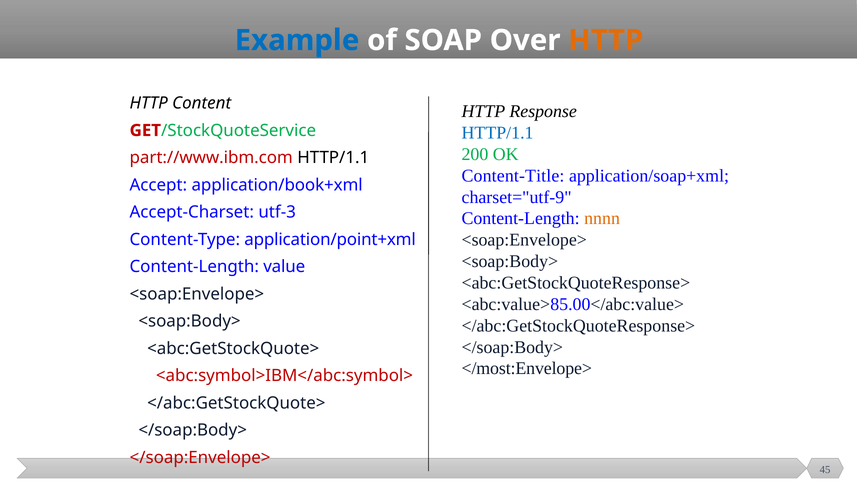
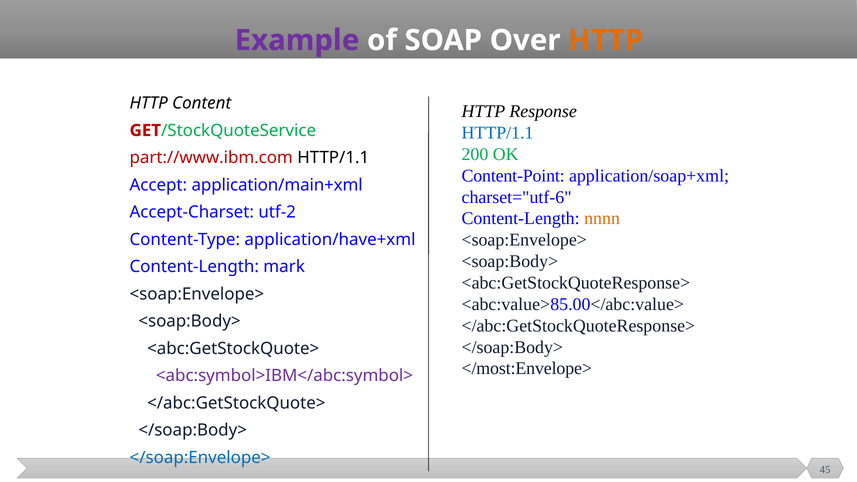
Example colour: blue -> purple
Content-Title: Content-Title -> Content-Point
application/book+xml: application/book+xml -> application/main+xml
charset="utf-9: charset="utf-9 -> charset="utf-6
utf-3: utf-3 -> utf-2
application/point+xml: application/point+xml -> application/have+xml
Content-Length value: value -> mark
<abc:symbol>IBM</abc:symbol> colour: red -> purple
</soap:Envelope> colour: red -> blue
